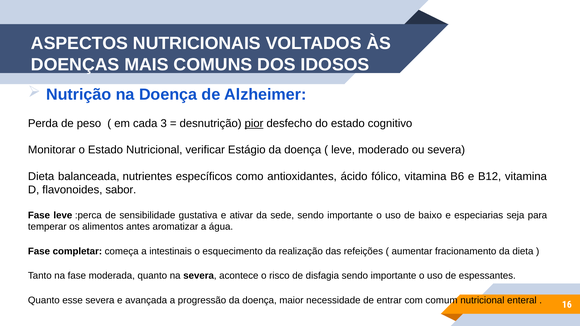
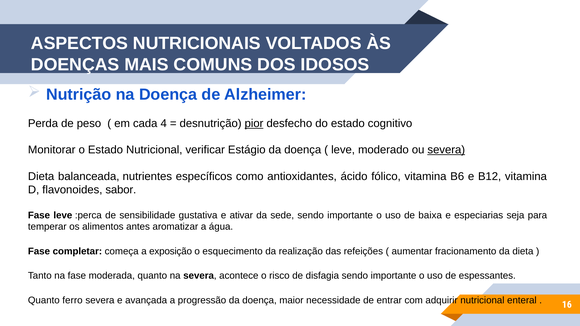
3: 3 -> 4
severa at (446, 150) underline: none -> present
baixo: baixo -> baixa
intestinais: intestinais -> exposição
esse: esse -> ferro
comum: comum -> adquirir
